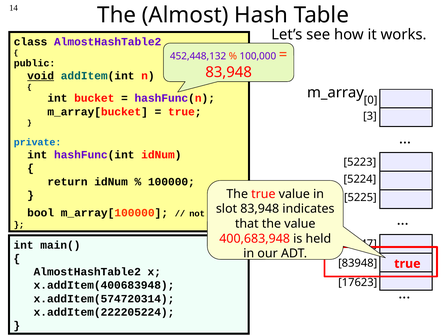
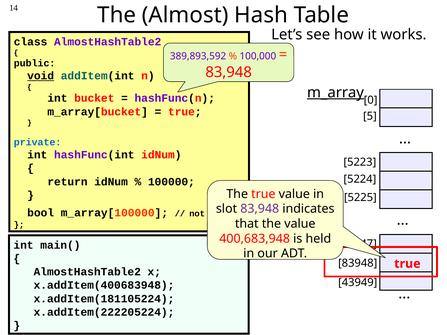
452,448,132: 452,448,132 -> 389,893,592
m_array underline: none -> present
3: 3 -> 5
83,948 at (260, 209) colour: black -> purple
17623: 17623 -> 43949
x.addItem(574720314: x.addItem(574720314 -> x.addItem(181105224
